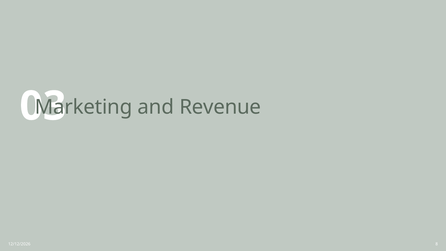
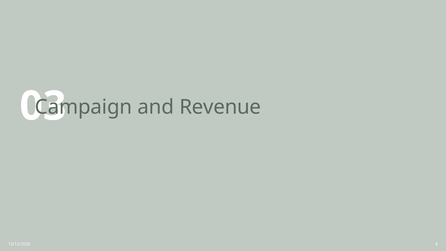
Marketing: Marketing -> Campaign
